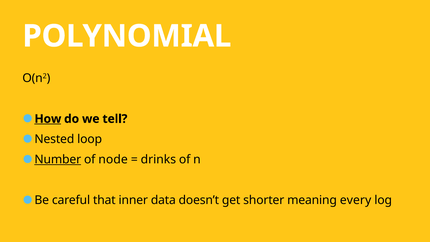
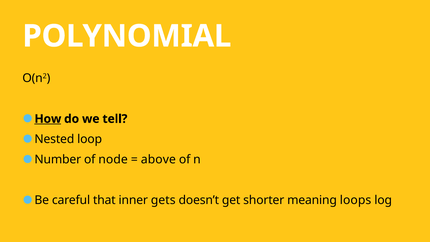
Number underline: present -> none
drinks: drinks -> above
data: data -> gets
every: every -> loops
